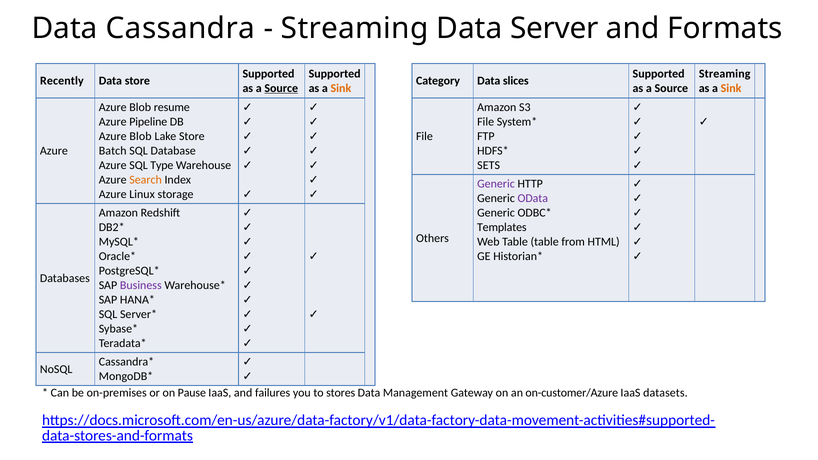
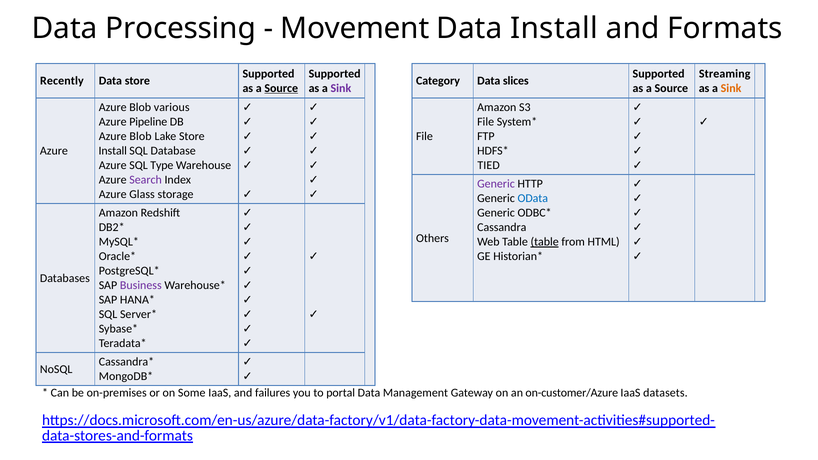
Cassandra: Cassandra -> Processing
Streaming at (355, 28): Streaming -> Movement
Data Server: Server -> Install
Sink at (341, 88) colour: orange -> purple
resume: resume -> various
Batch at (113, 151): Batch -> Install
SETS: SETS -> TIED
Search colour: orange -> purple
Linux: Linux -> Glass
OData colour: purple -> blue
Templates: Templates -> Cassandra
table at (545, 242) underline: none -> present
Pause: Pause -> Some
stores: stores -> portal
